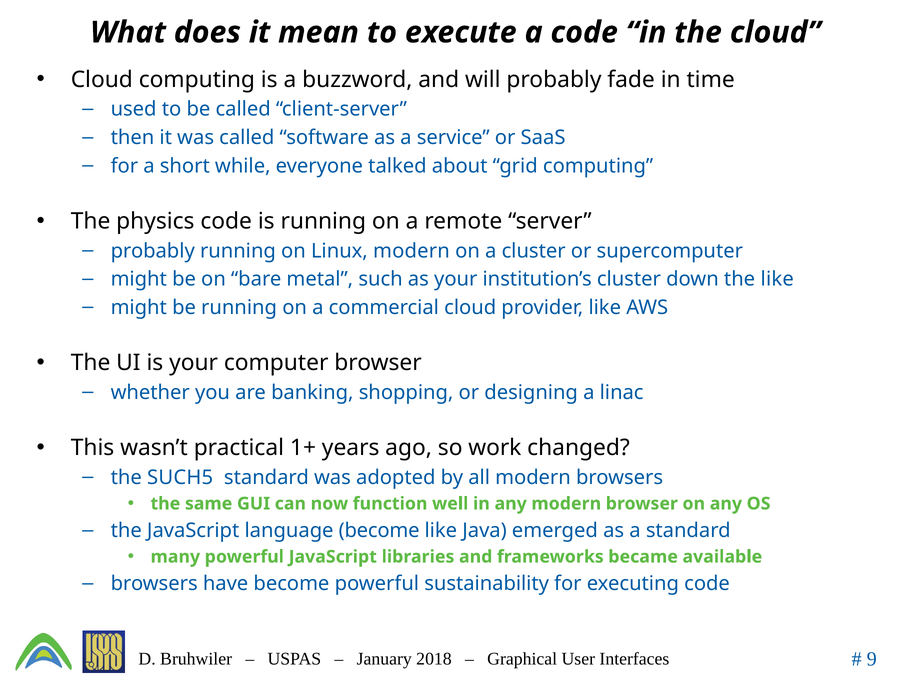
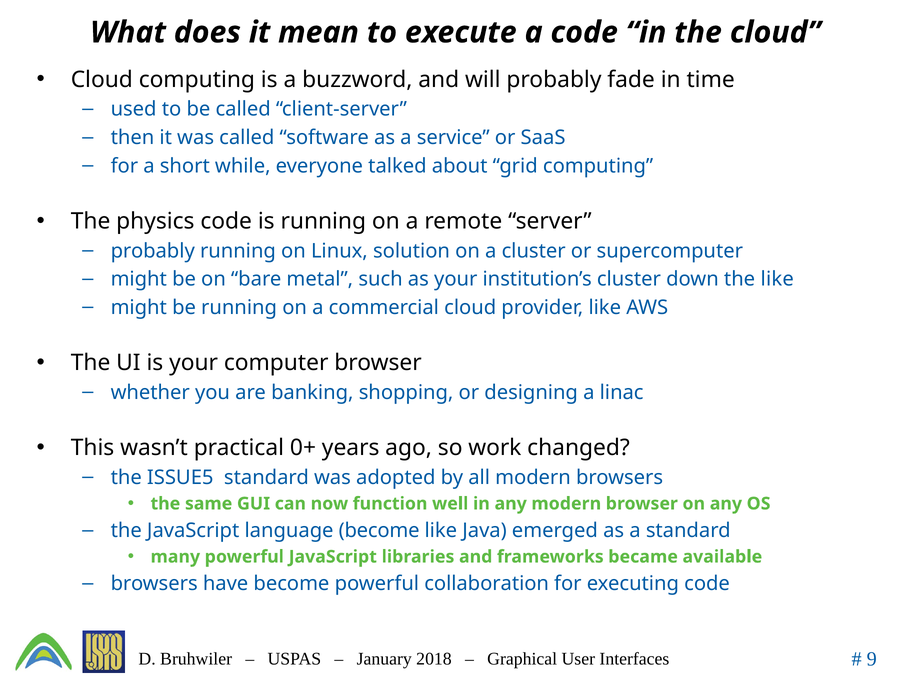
Linux modern: modern -> solution
1+: 1+ -> 0+
SUCH5: SUCH5 -> ISSUE5
sustainability: sustainability -> collaboration
